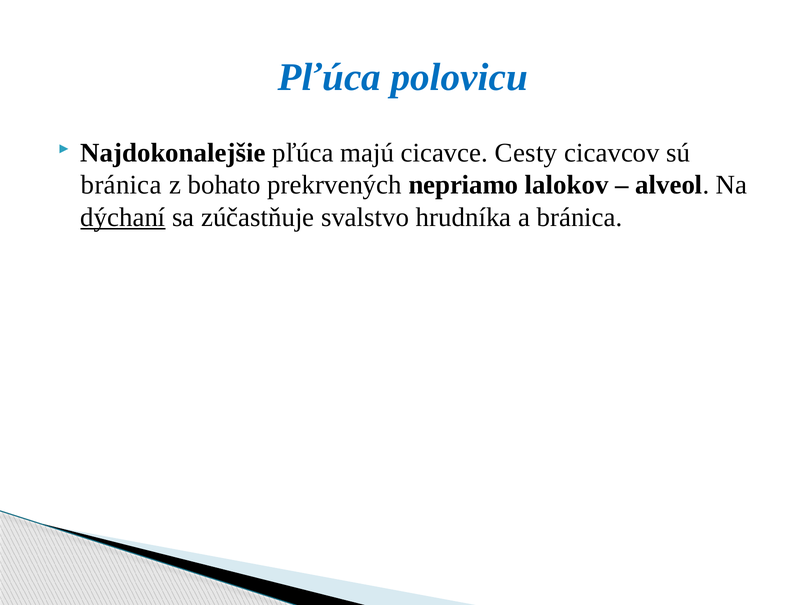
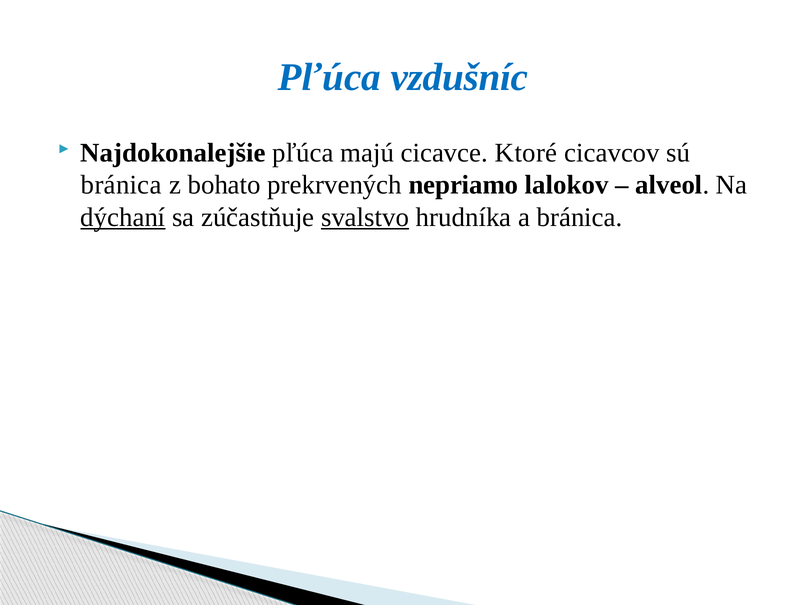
polovicu: polovicu -> vzdušníc
Cesty: Cesty -> Ktoré
svalstvo underline: none -> present
